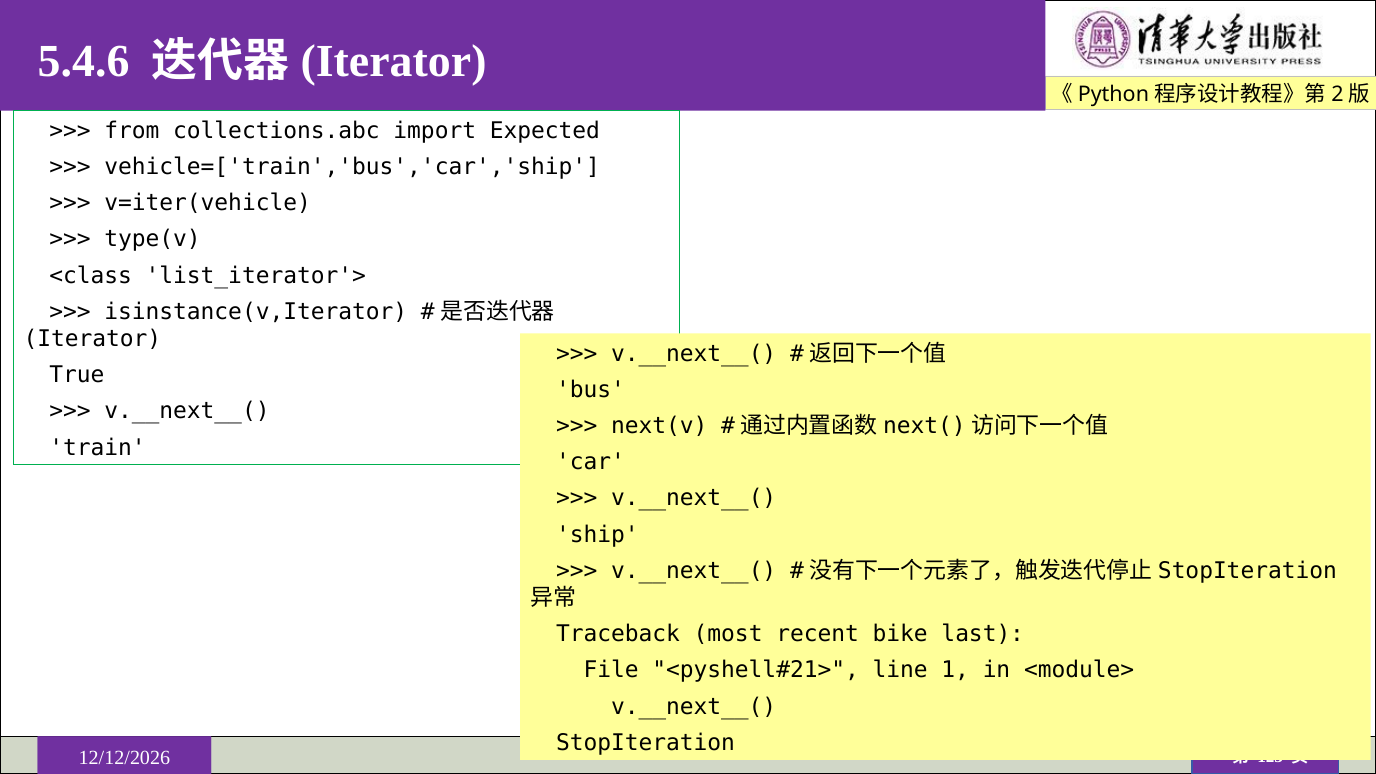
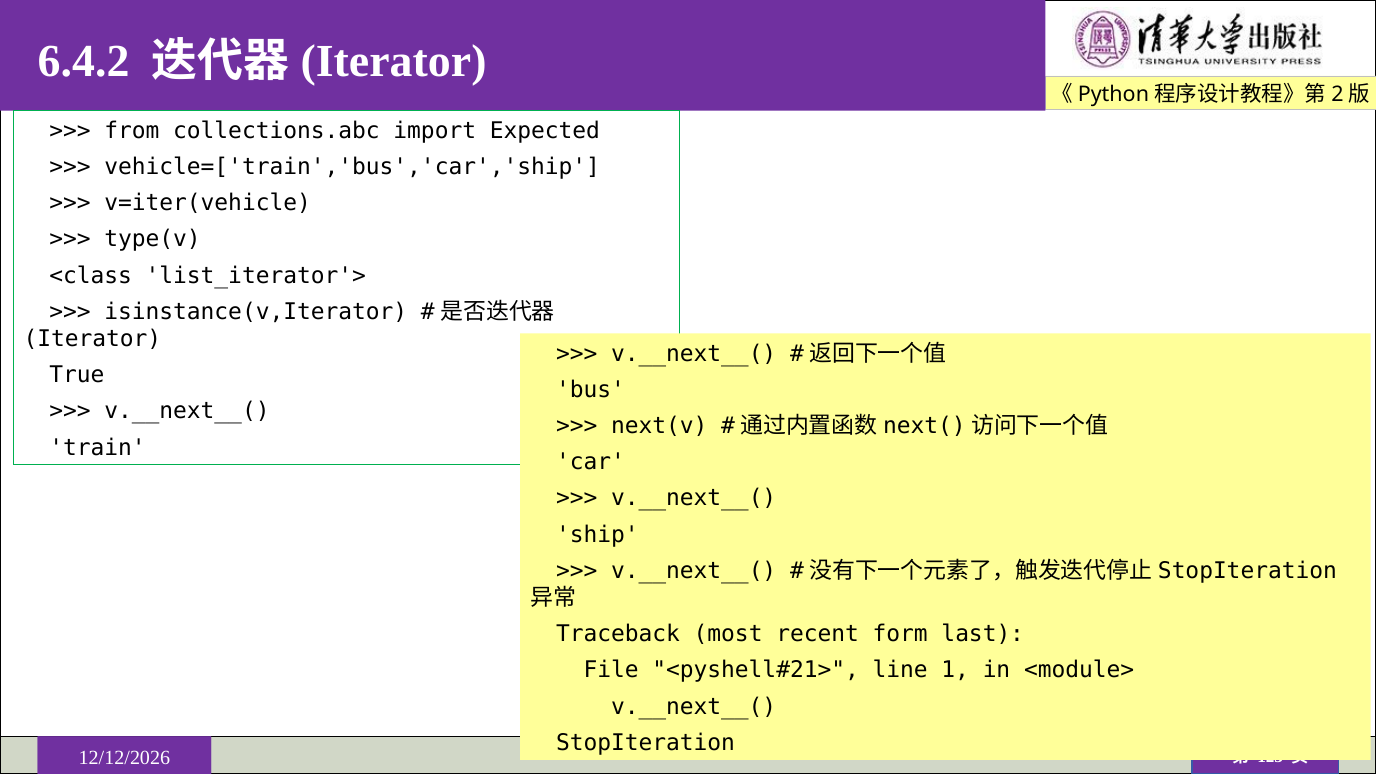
5.4.6: 5.4.6 -> 6.4.2
bike: bike -> form
